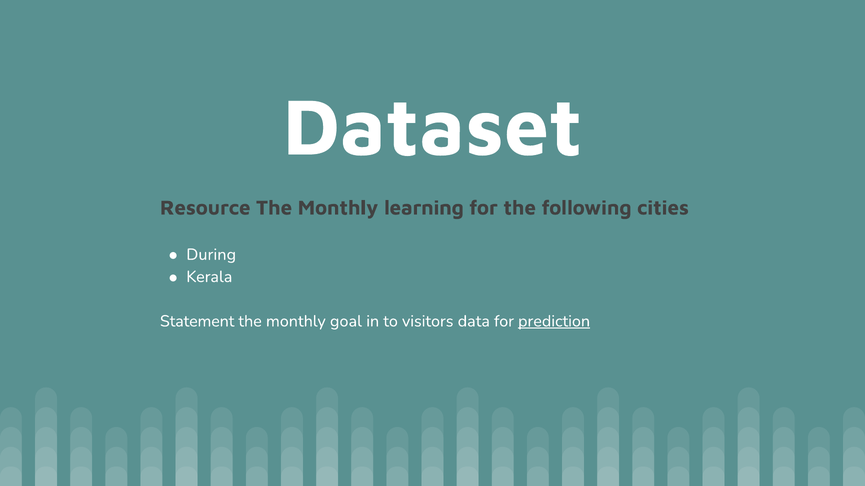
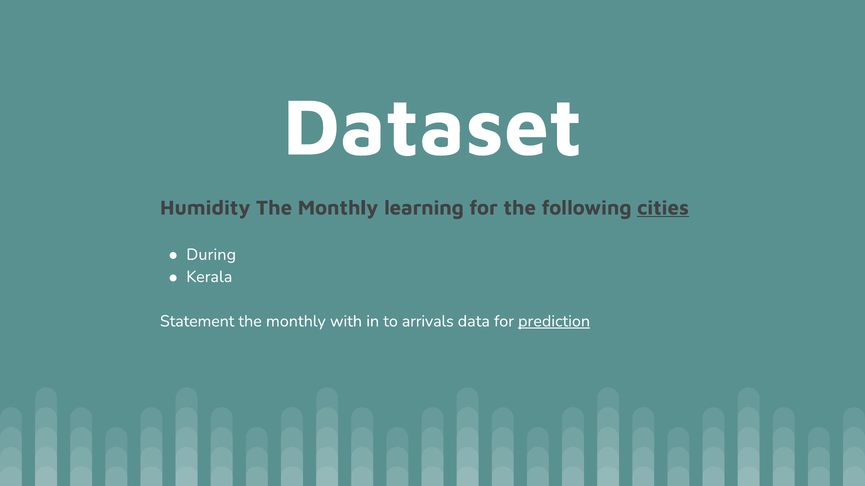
Resource: Resource -> Humidity
cities underline: none -> present
goal: goal -> with
visitors: visitors -> arrivals
